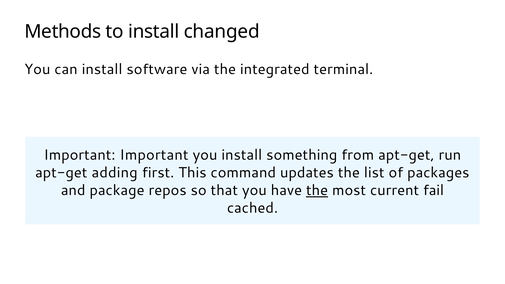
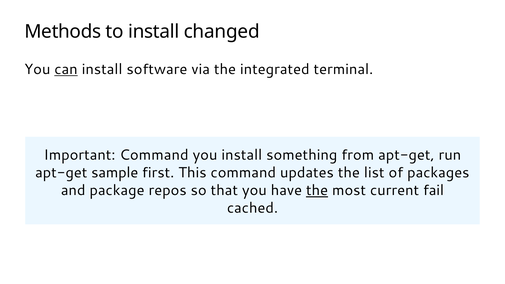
can underline: none -> present
Important Important: Important -> Command
adding: adding -> sample
